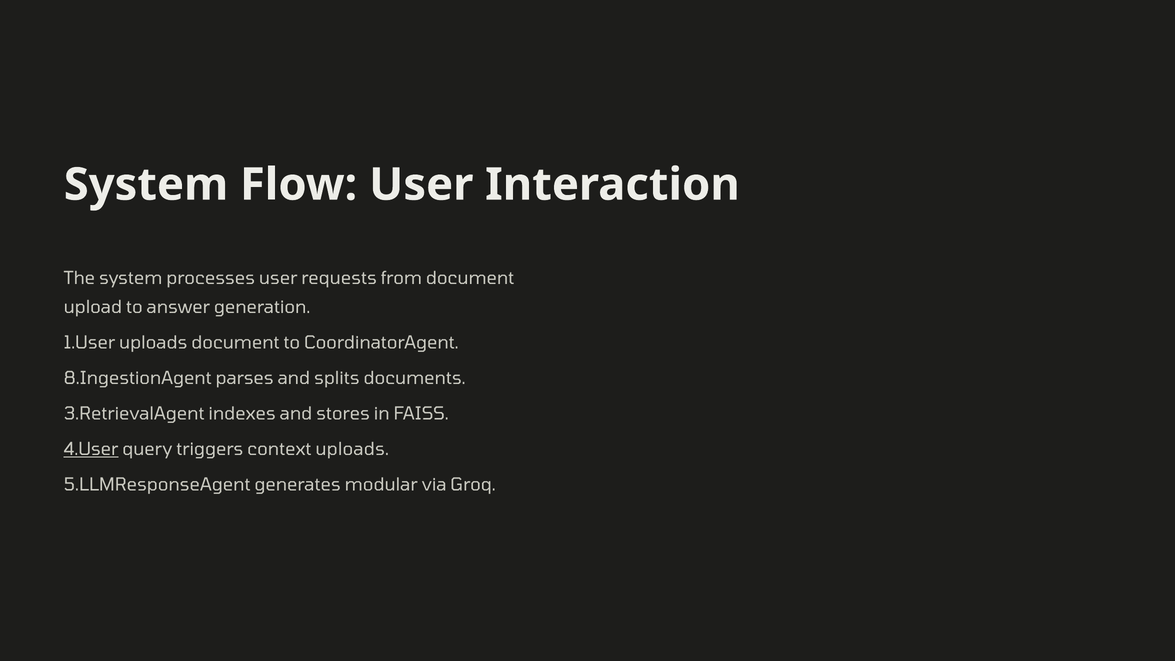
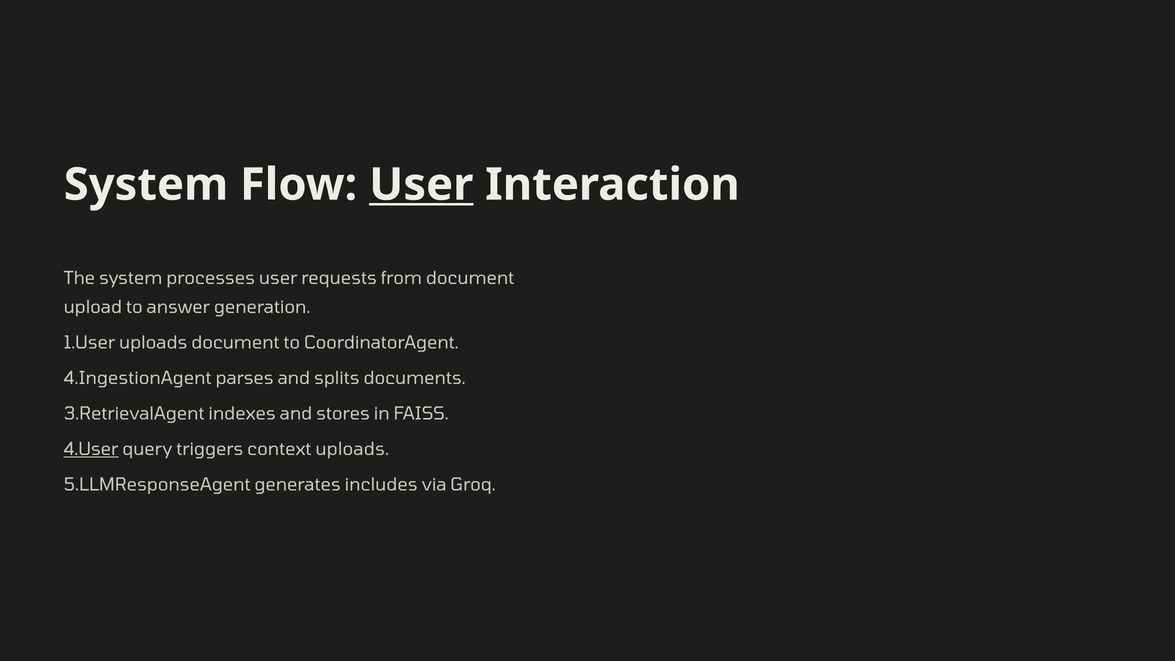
User at (421, 185) underline: none -> present
8.IngestionAgent: 8.IngestionAgent -> 4.IngestionAgent
modular: modular -> includes
